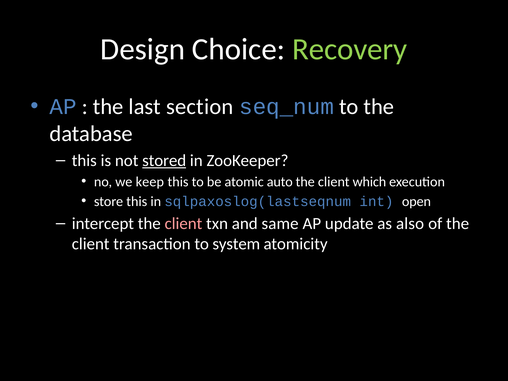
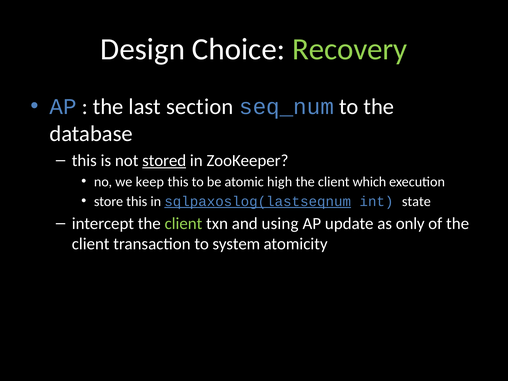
auto: auto -> high
sqlpaxoslog(lastseqnum underline: none -> present
open: open -> state
client at (183, 224) colour: pink -> light green
same: same -> using
also: also -> only
